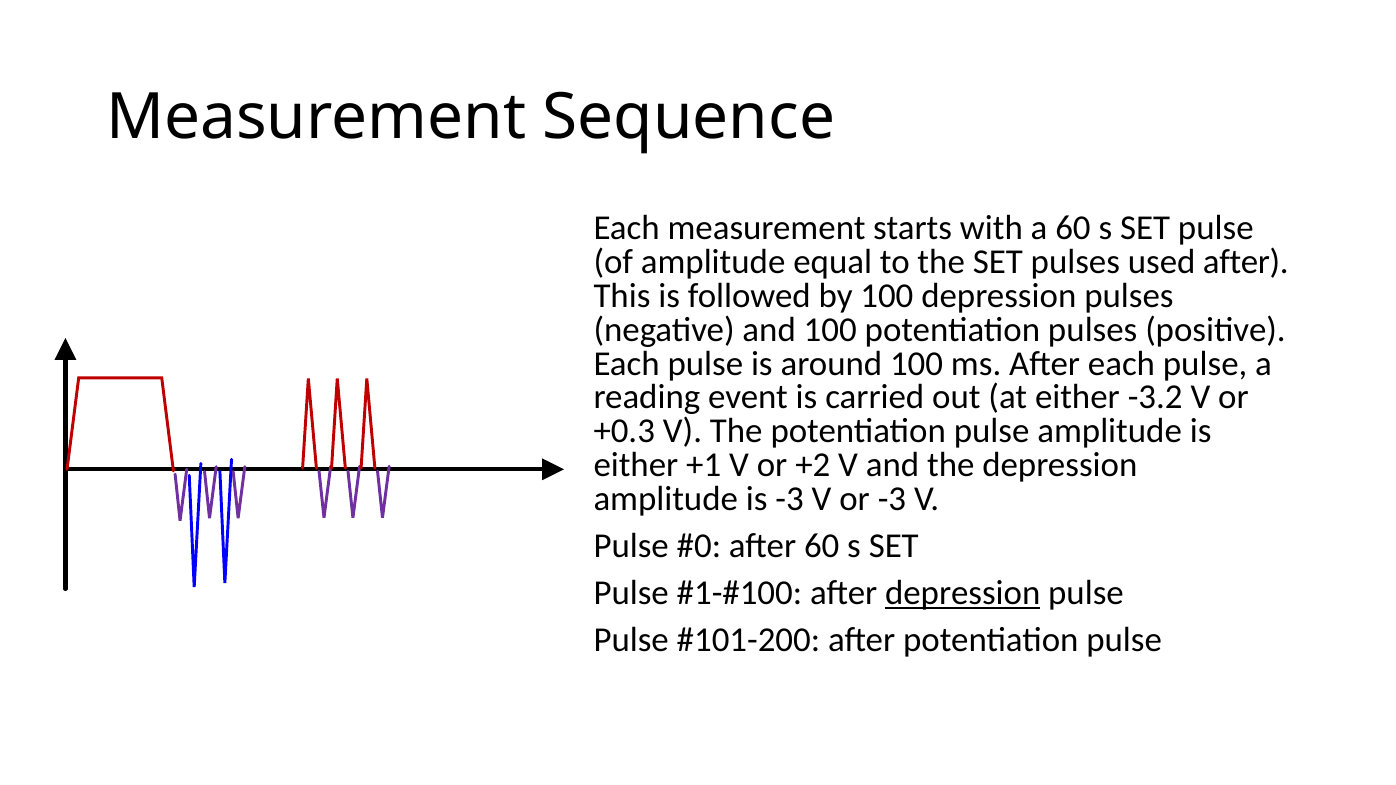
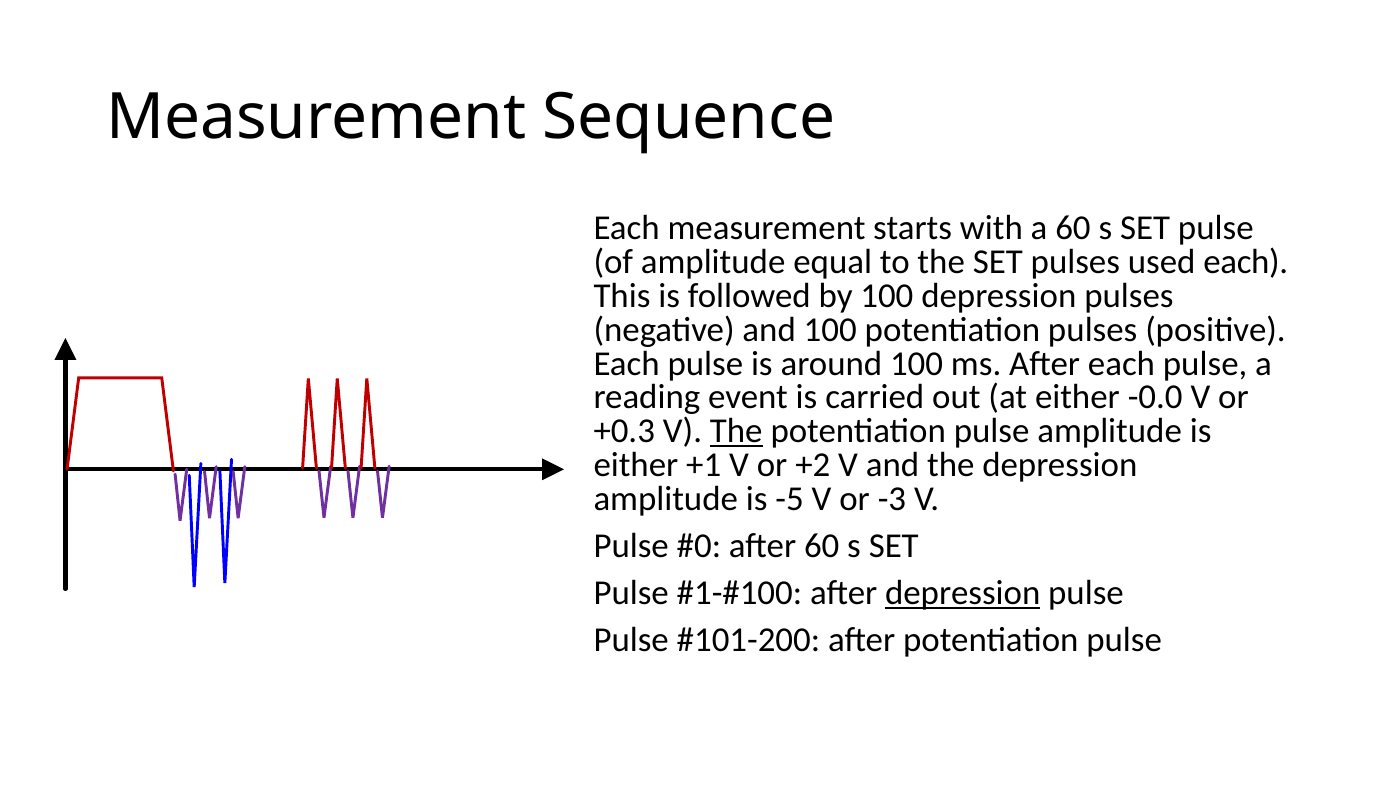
used after: after -> each
-3.2: -3.2 -> -0.0
The at (736, 431) underline: none -> present
is -3: -3 -> -5
